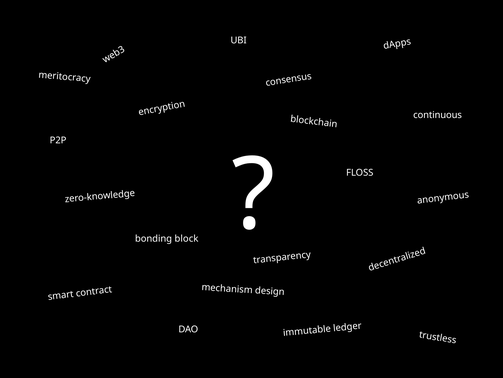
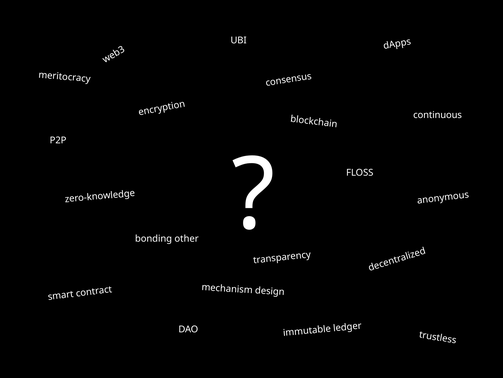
block: block -> other
